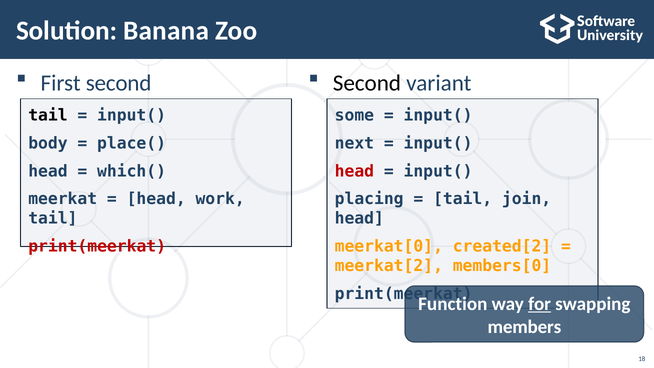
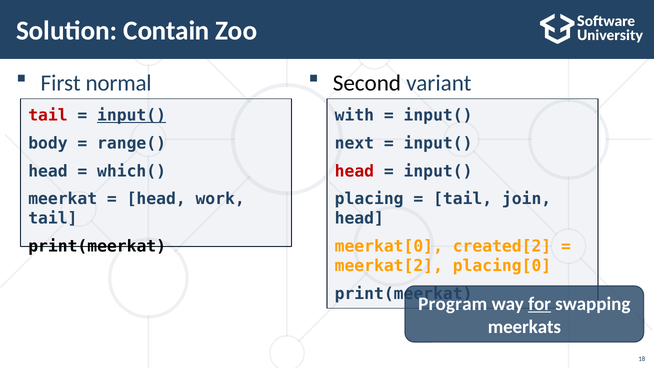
Banana: Banana -> Contain
First second: second -> normal
tail at (48, 115) colour: black -> red
input( at (132, 115) underline: none -> present
some: some -> with
place(: place( -> range(
print(meerkat at (97, 246) colour: red -> black
members[0: members[0 -> placing[0
Function: Function -> Program
members: members -> meerkats
